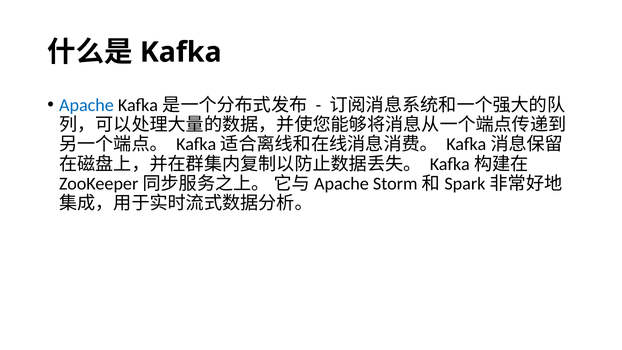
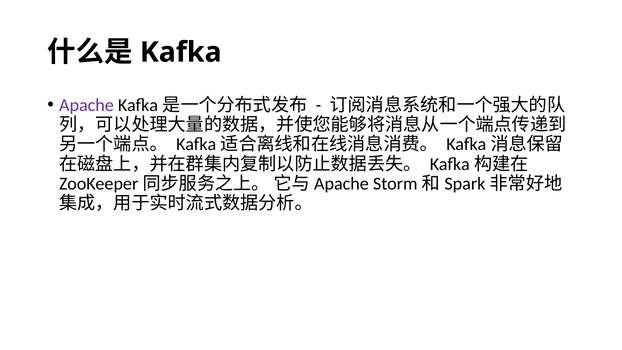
Apache colour: blue -> purple
